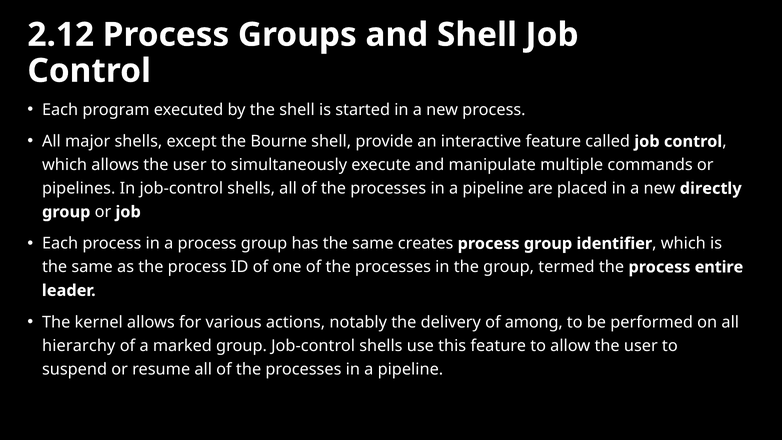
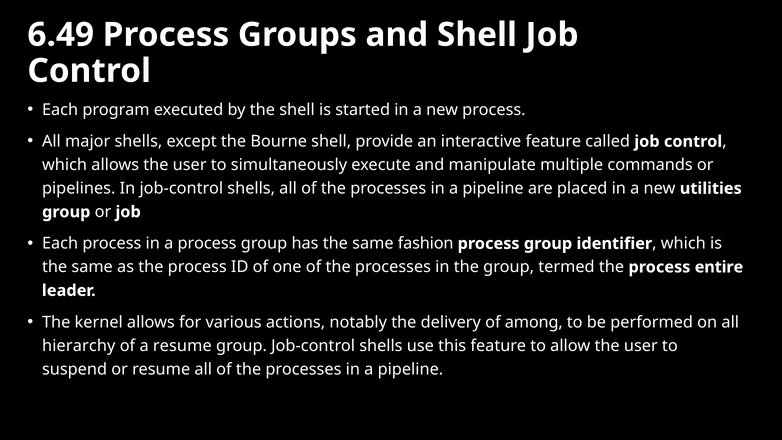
2.12: 2.12 -> 6.49
directly: directly -> utilities
creates: creates -> fashion
a marked: marked -> resume
